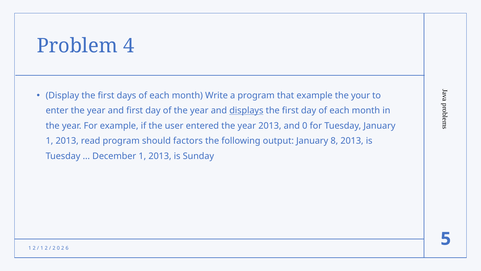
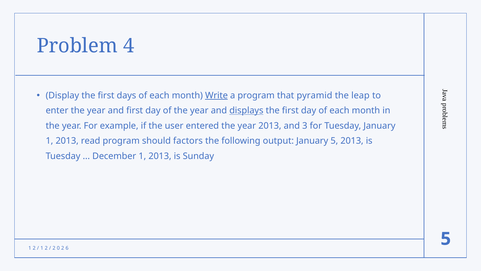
Write underline: none -> present
that example: example -> pyramid
your: your -> leap
and 0: 0 -> 3
January 8: 8 -> 5
